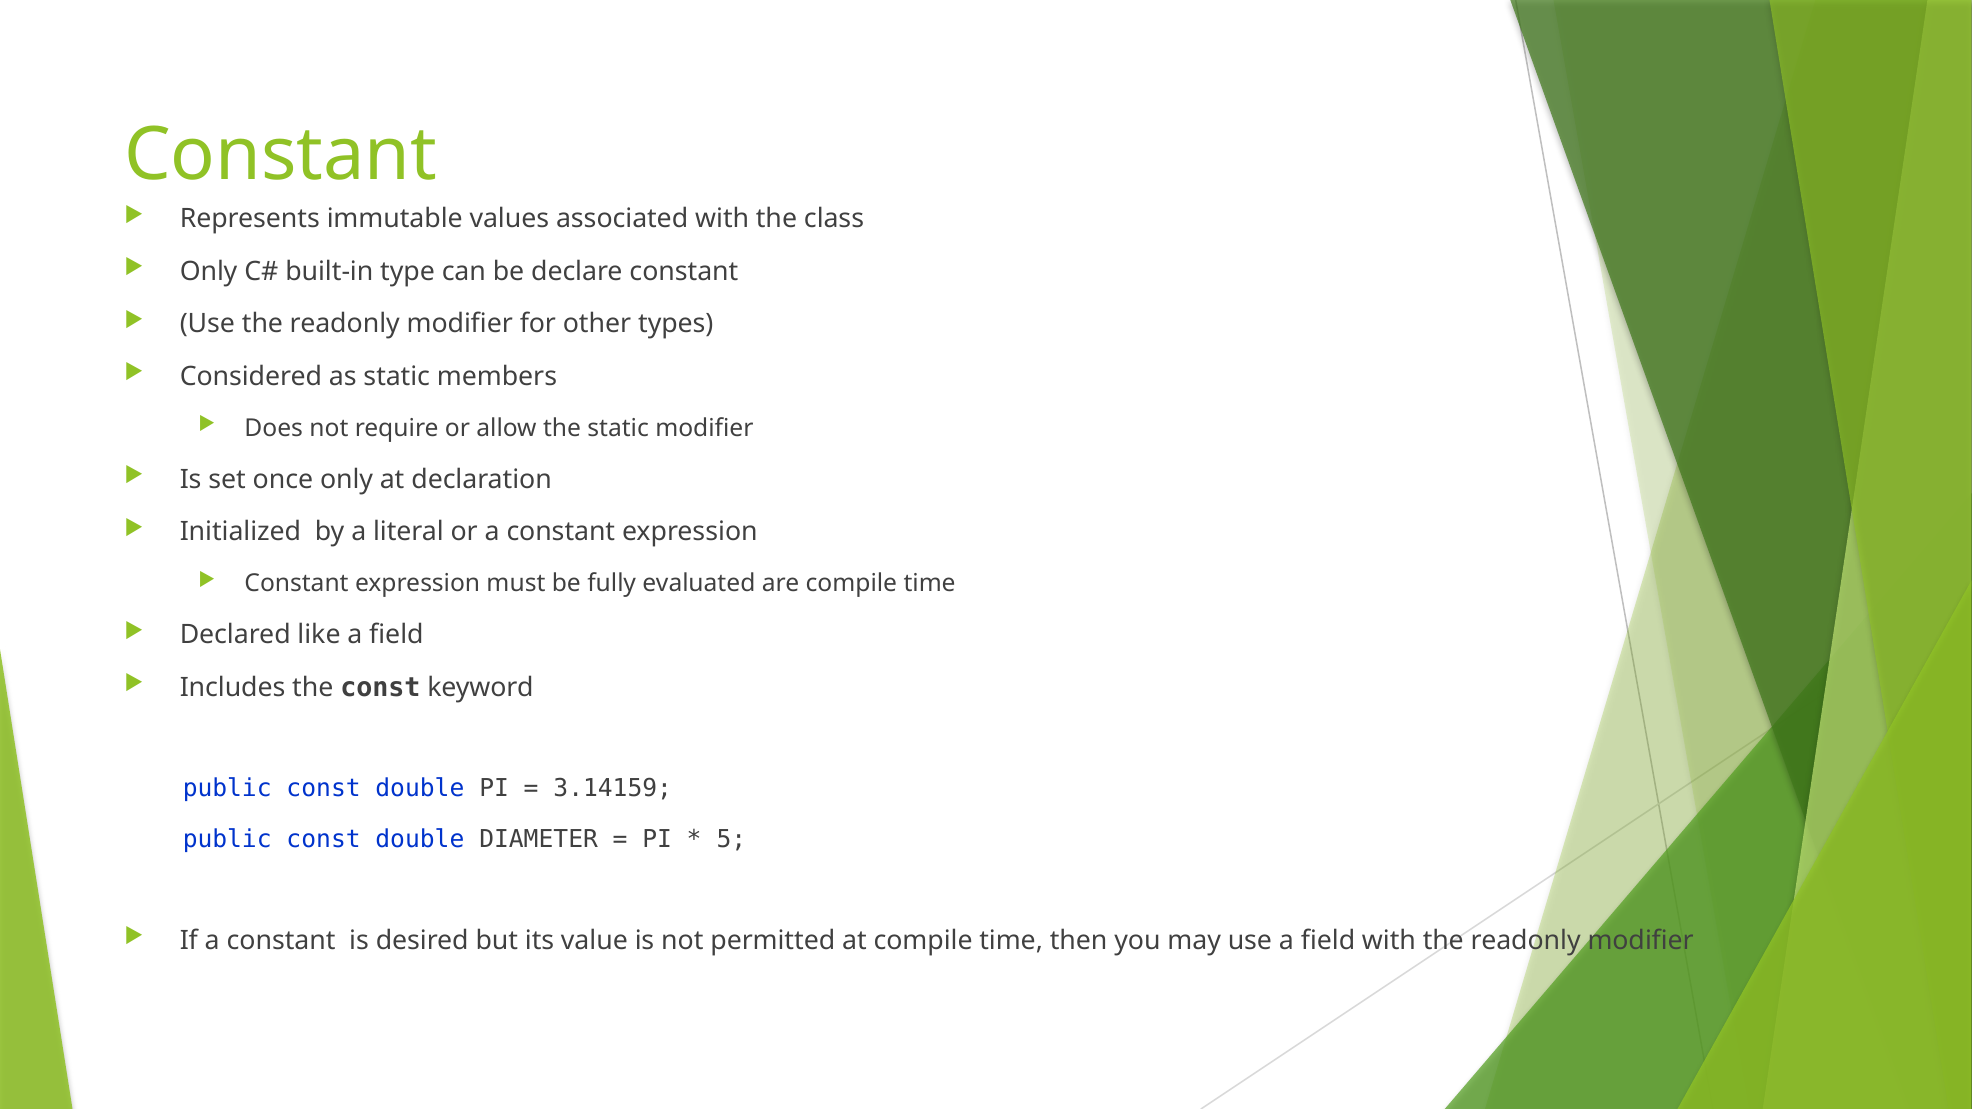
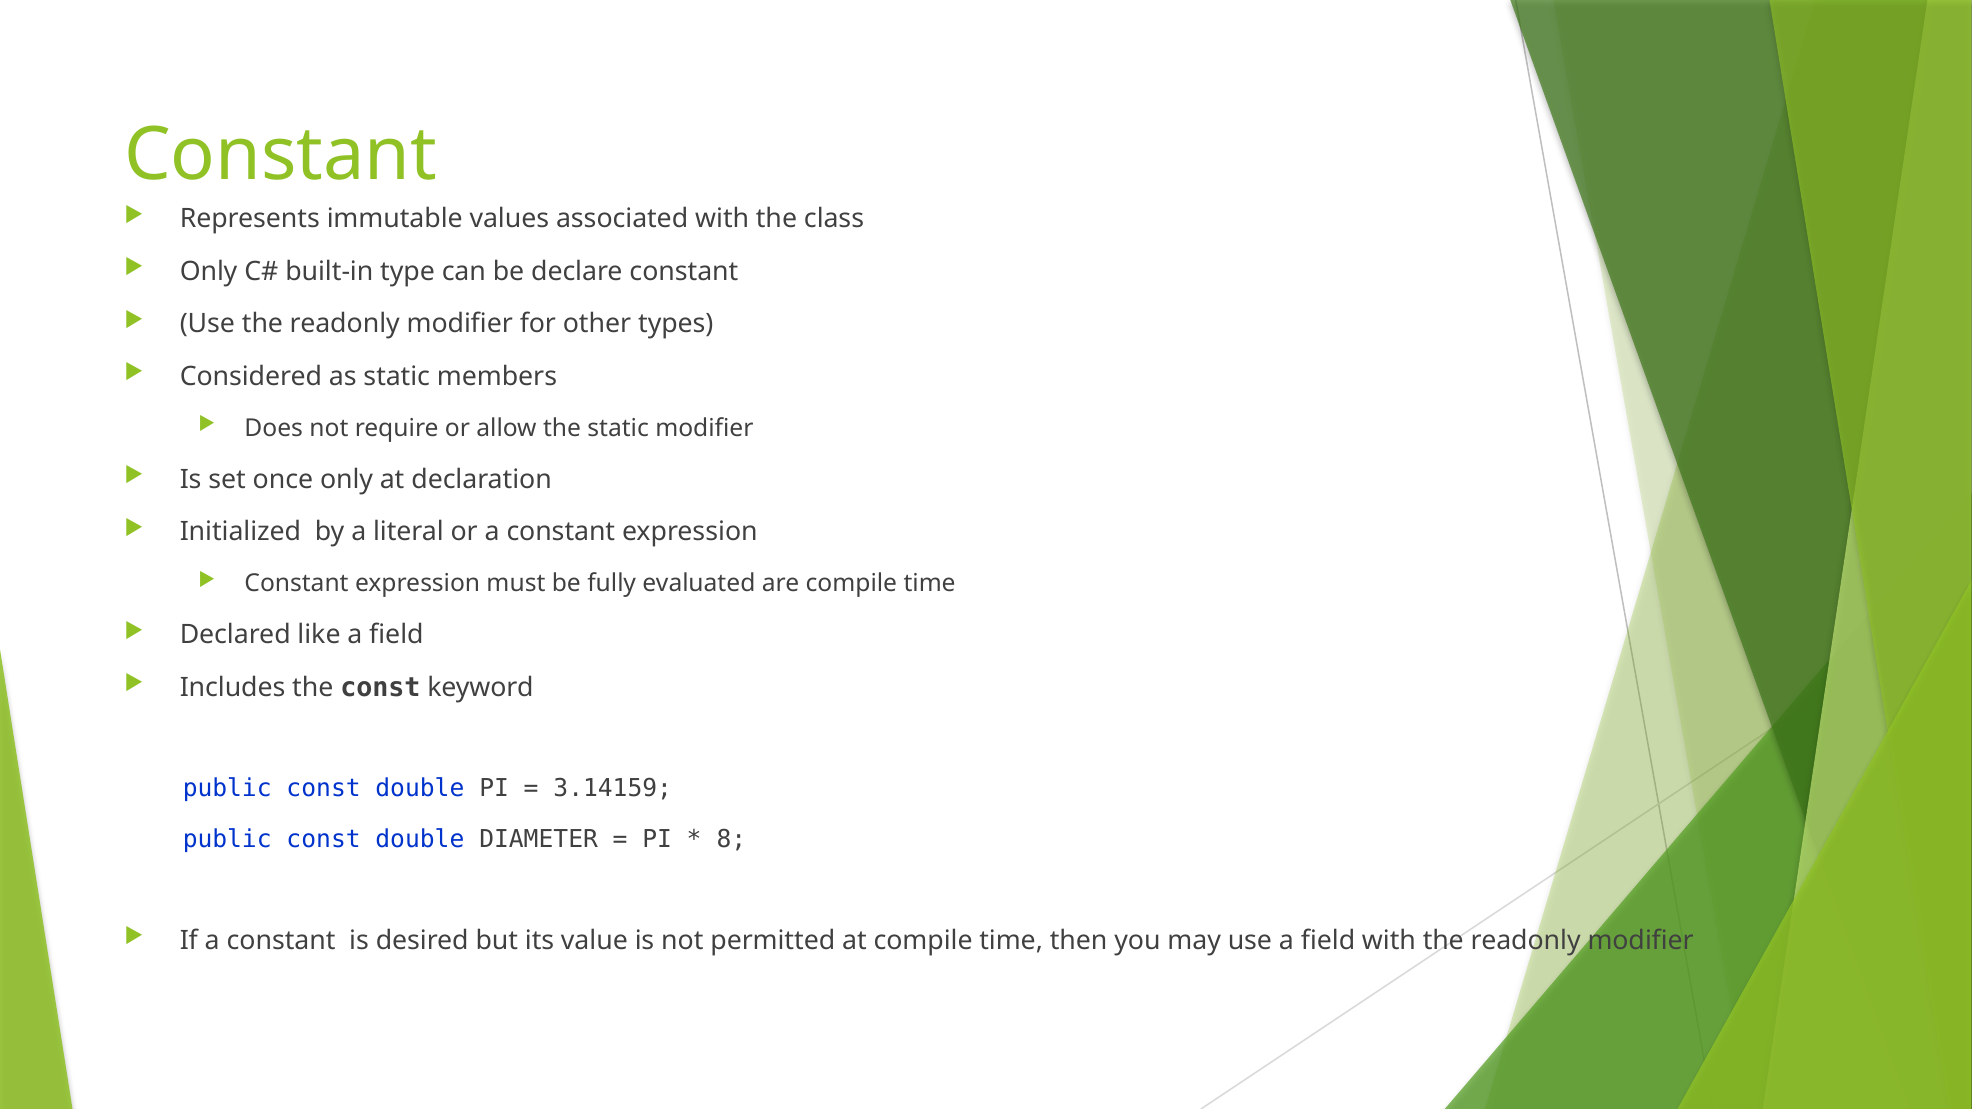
5: 5 -> 8
